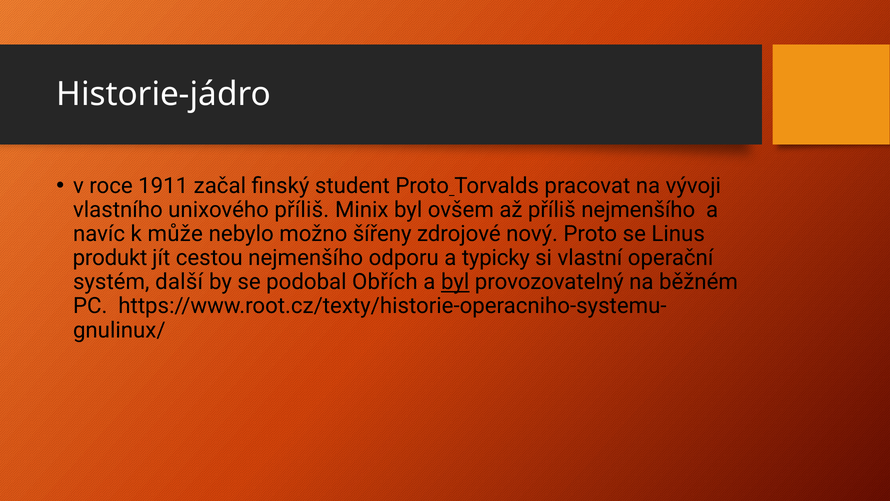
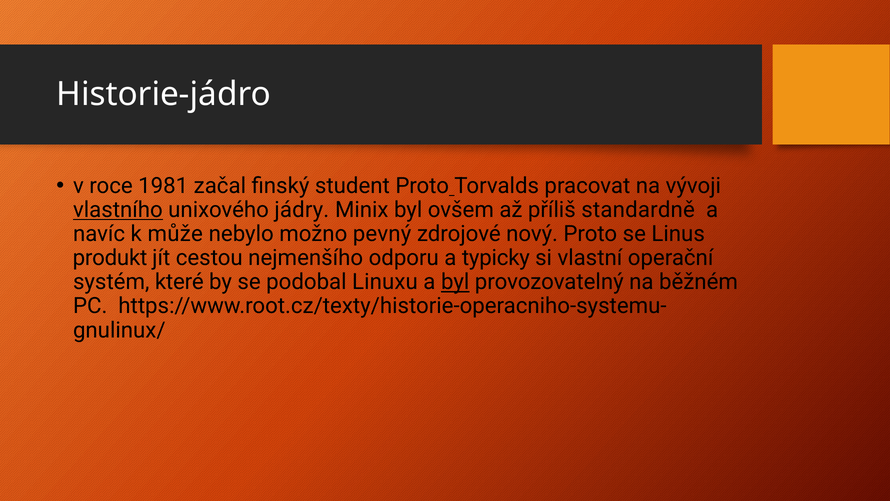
1911: 1911 -> 1981
vlastního underline: none -> present
unixového příliš: příliš -> jádry
příliš nejmenšího: nejmenšího -> standardně
šířeny: šířeny -> pevný
další: další -> které
Obřích: Obřích -> Linuxu
